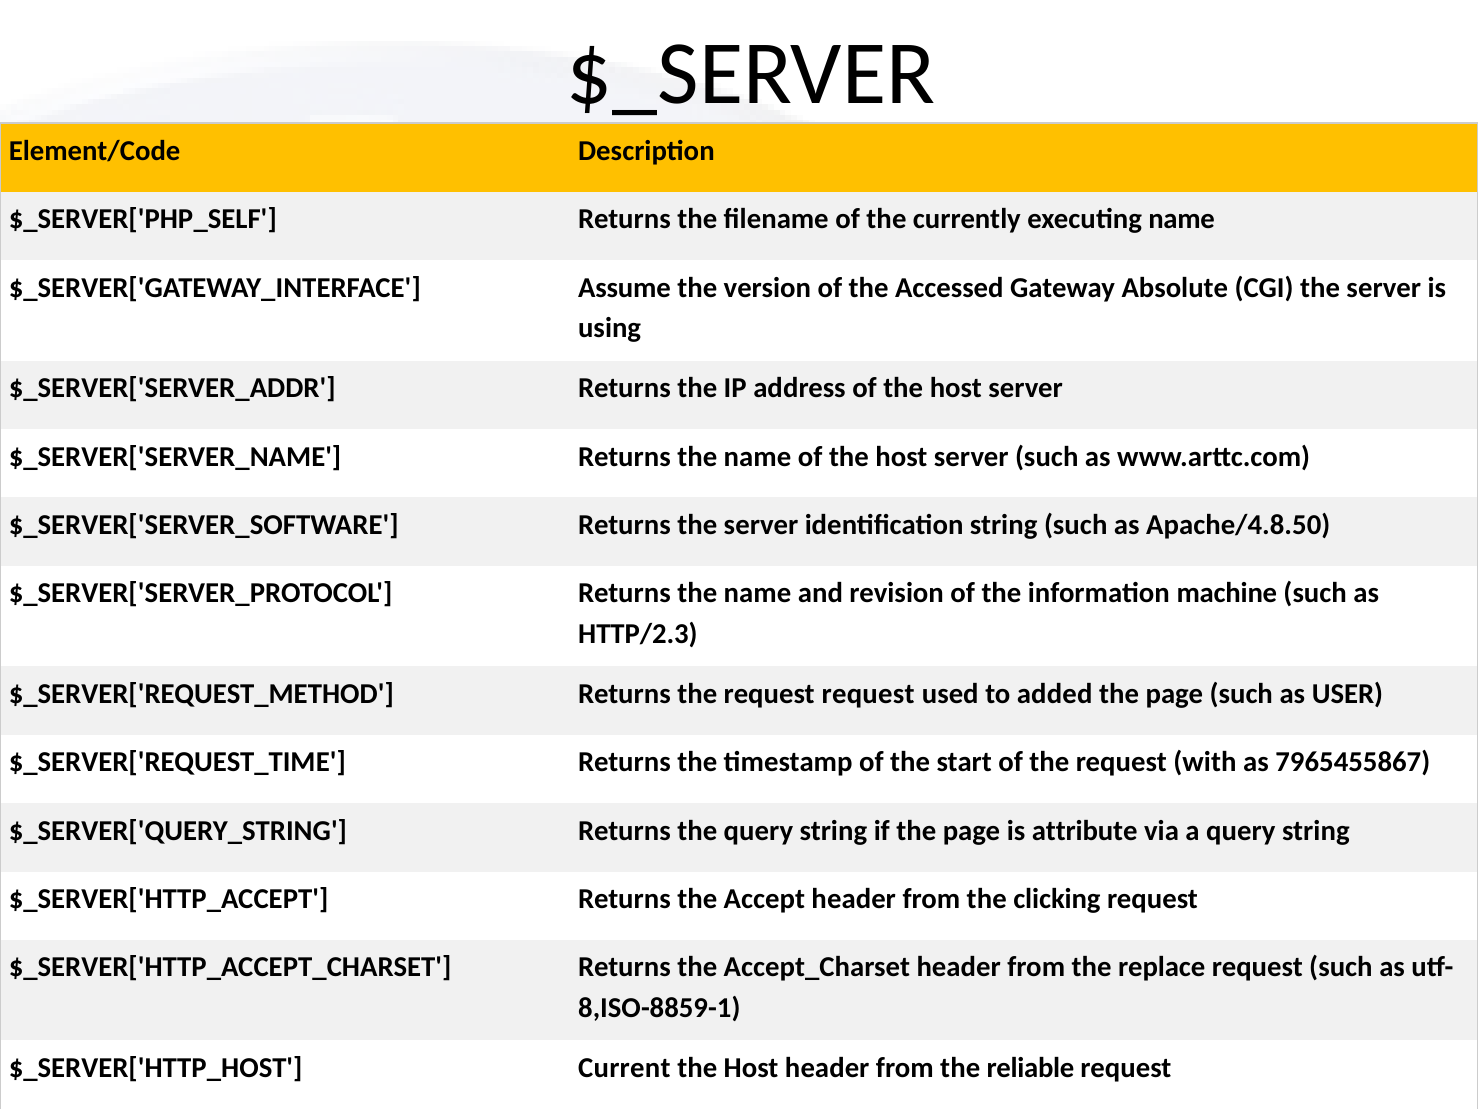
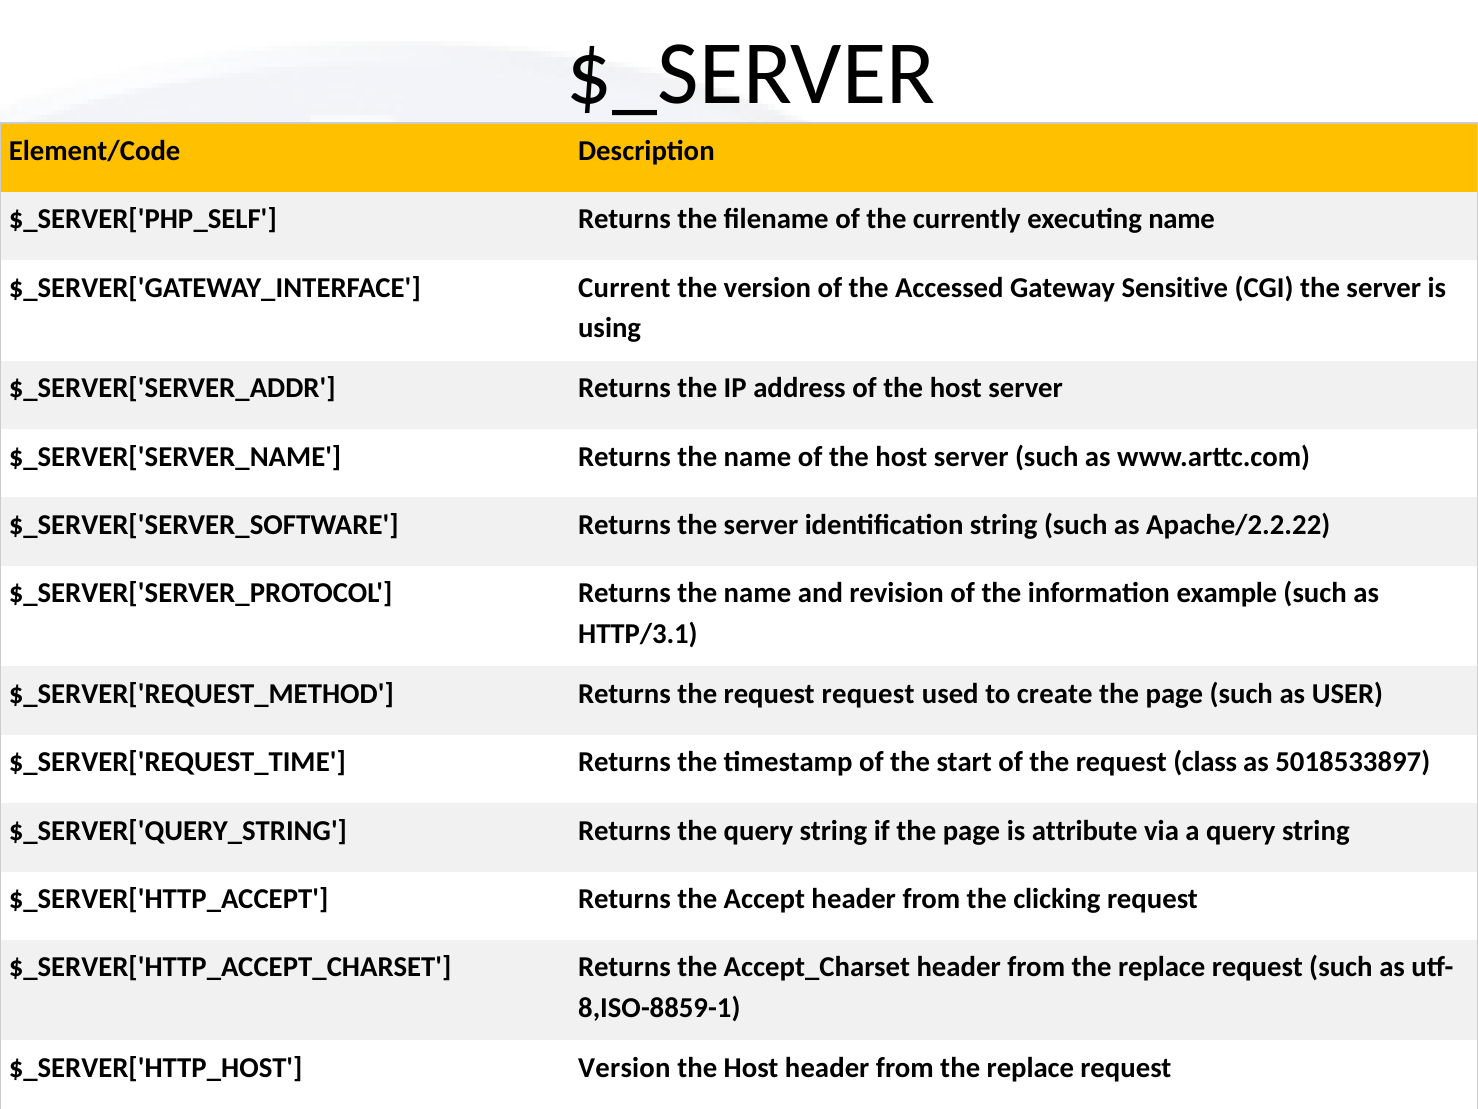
Assume: Assume -> Current
Absolute: Absolute -> Sensitive
Apache/4.8.50: Apache/4.8.50 -> Apache/2.2.22
machine: machine -> example
HTTP/2.3: HTTP/2.3 -> HTTP/3.1
added: added -> create
with: with -> class
7965455867: 7965455867 -> 5018533897
Current at (624, 1068): Current -> Version
reliable at (1030, 1068): reliable -> replace
